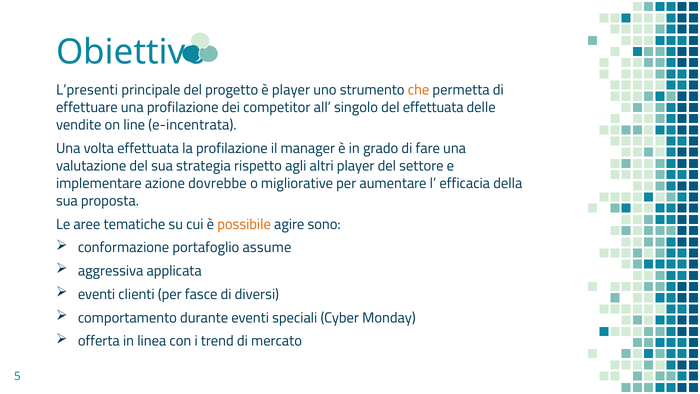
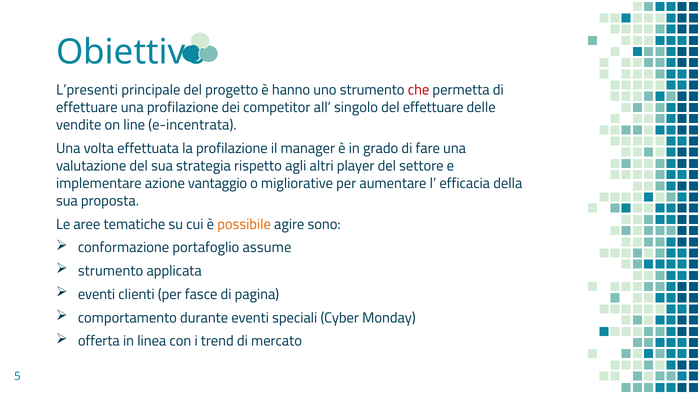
è player: player -> hanno
che colour: orange -> red
del effettuata: effettuata -> effettuare
dovrebbe: dovrebbe -> vantaggio
aggressiva at (111, 271): aggressiva -> strumento
diversi: diversi -> pagina
